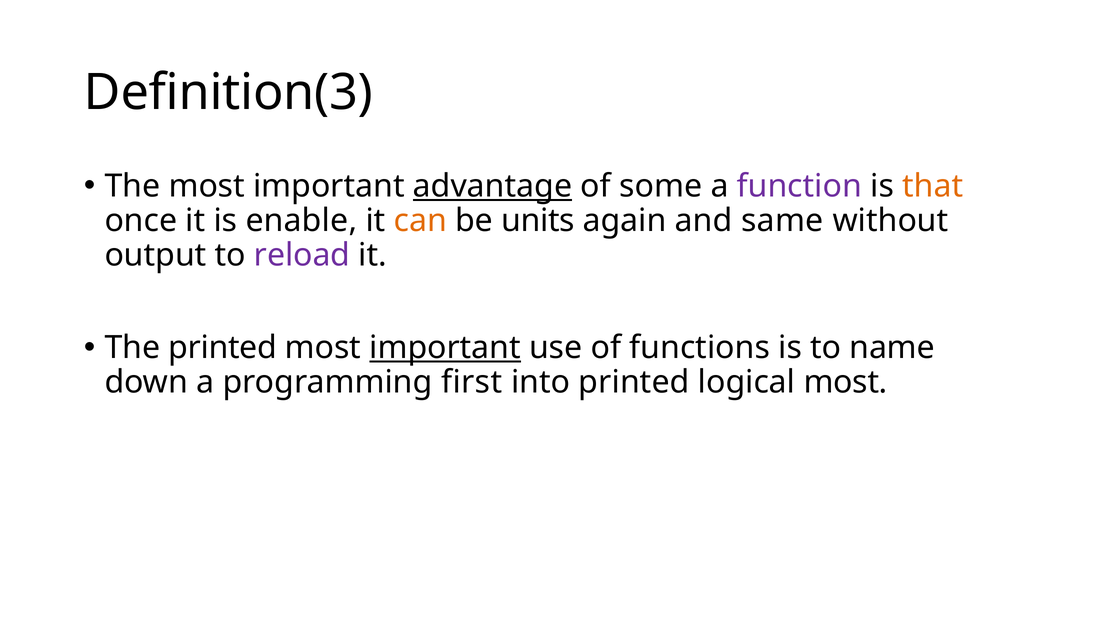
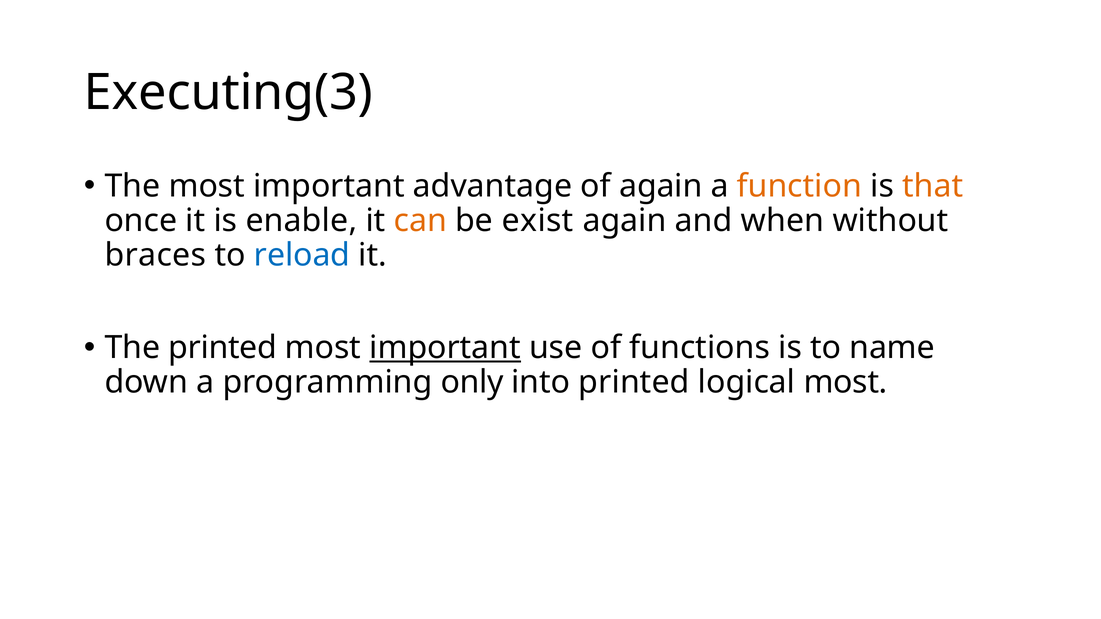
Definition(3: Definition(3 -> Executing(3
advantage underline: present -> none
of some: some -> again
function colour: purple -> orange
units: units -> exist
same: same -> when
output: output -> braces
reload colour: purple -> blue
first: first -> only
